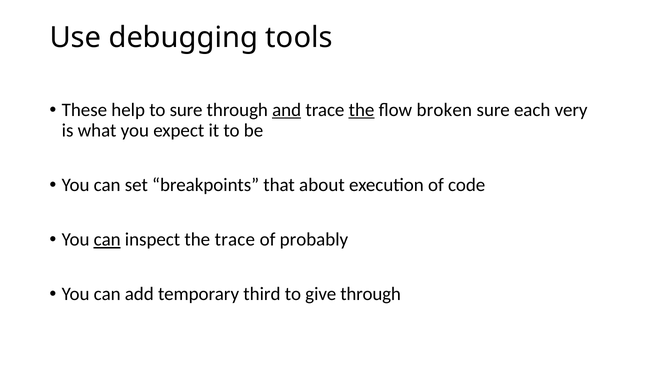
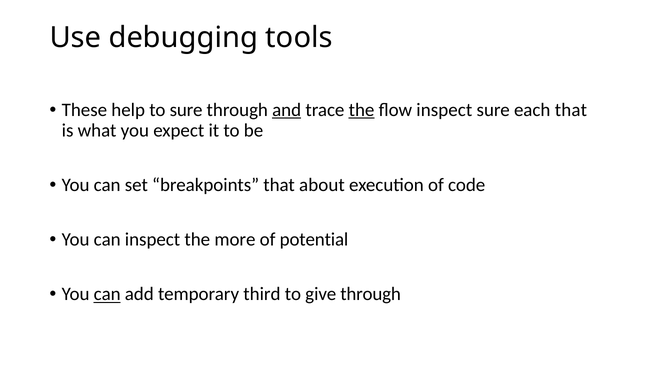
flow broken: broken -> inspect
each very: very -> that
can at (107, 239) underline: present -> none
the trace: trace -> more
probably: probably -> potential
can at (107, 294) underline: none -> present
